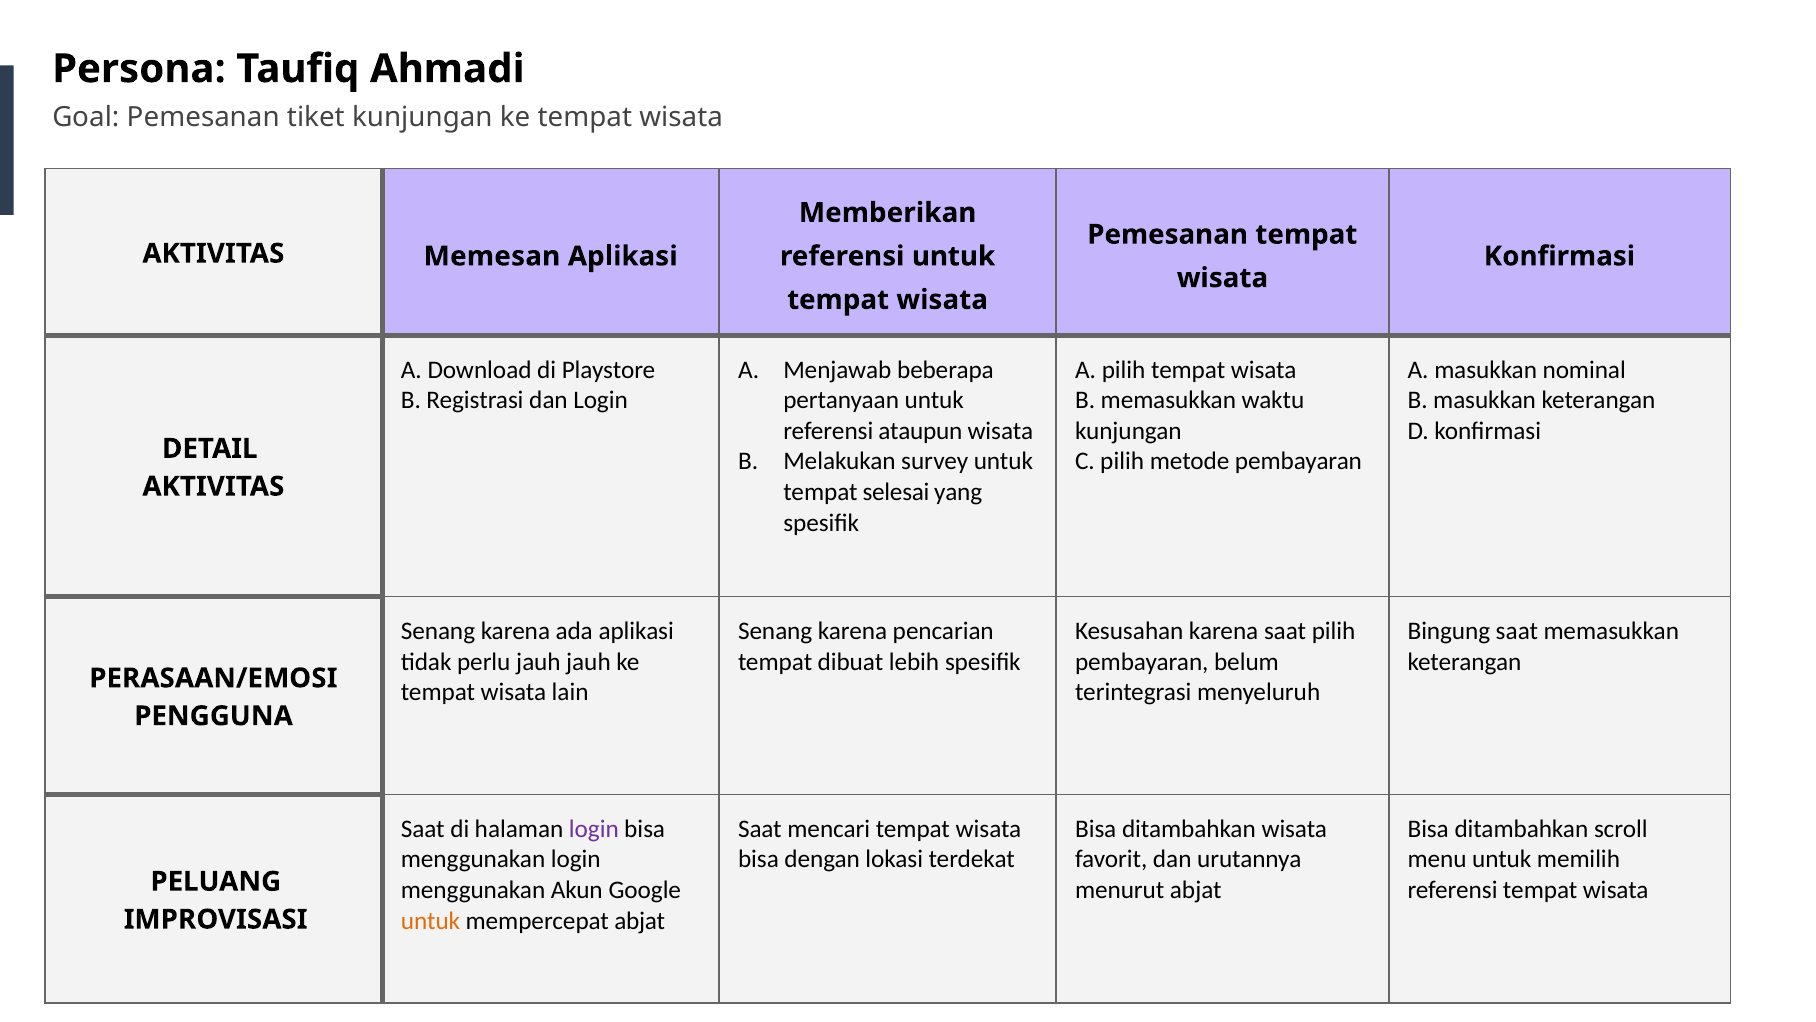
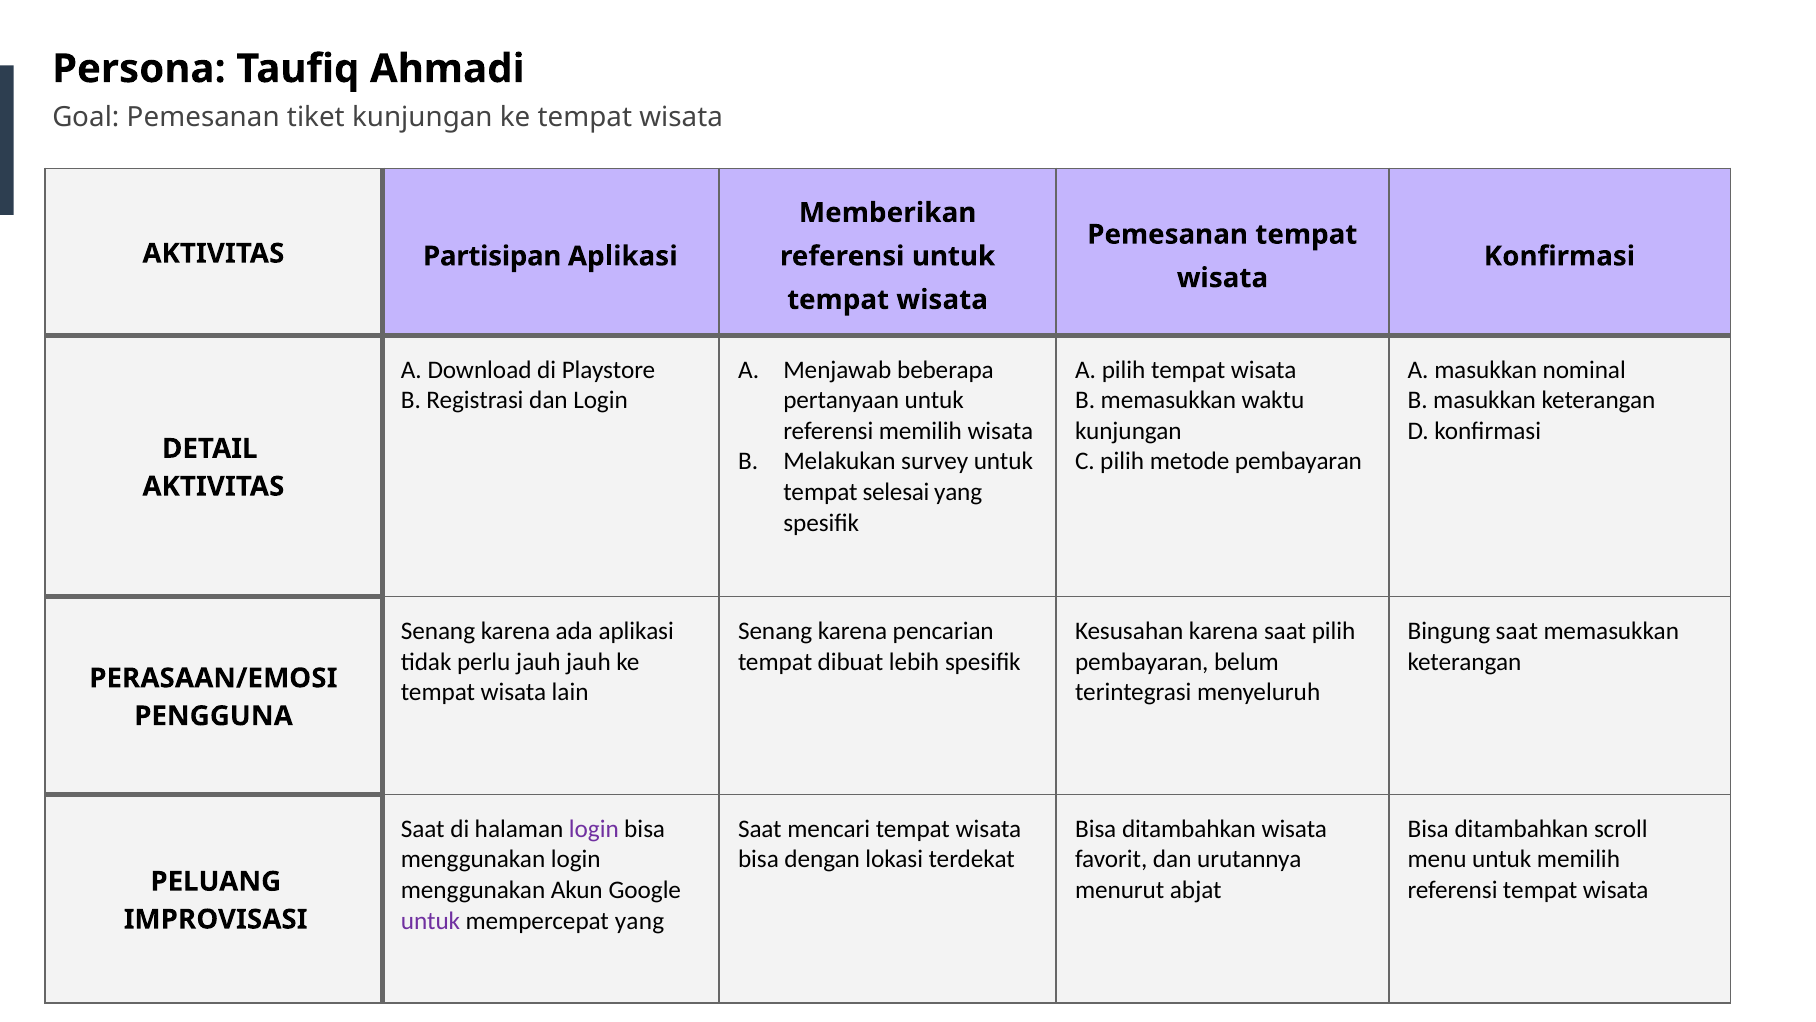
Memesan: Memesan -> Partisipan
referensi ataupun: ataupun -> memilih
untuk at (431, 920) colour: orange -> purple
mempercepat abjat: abjat -> yang
